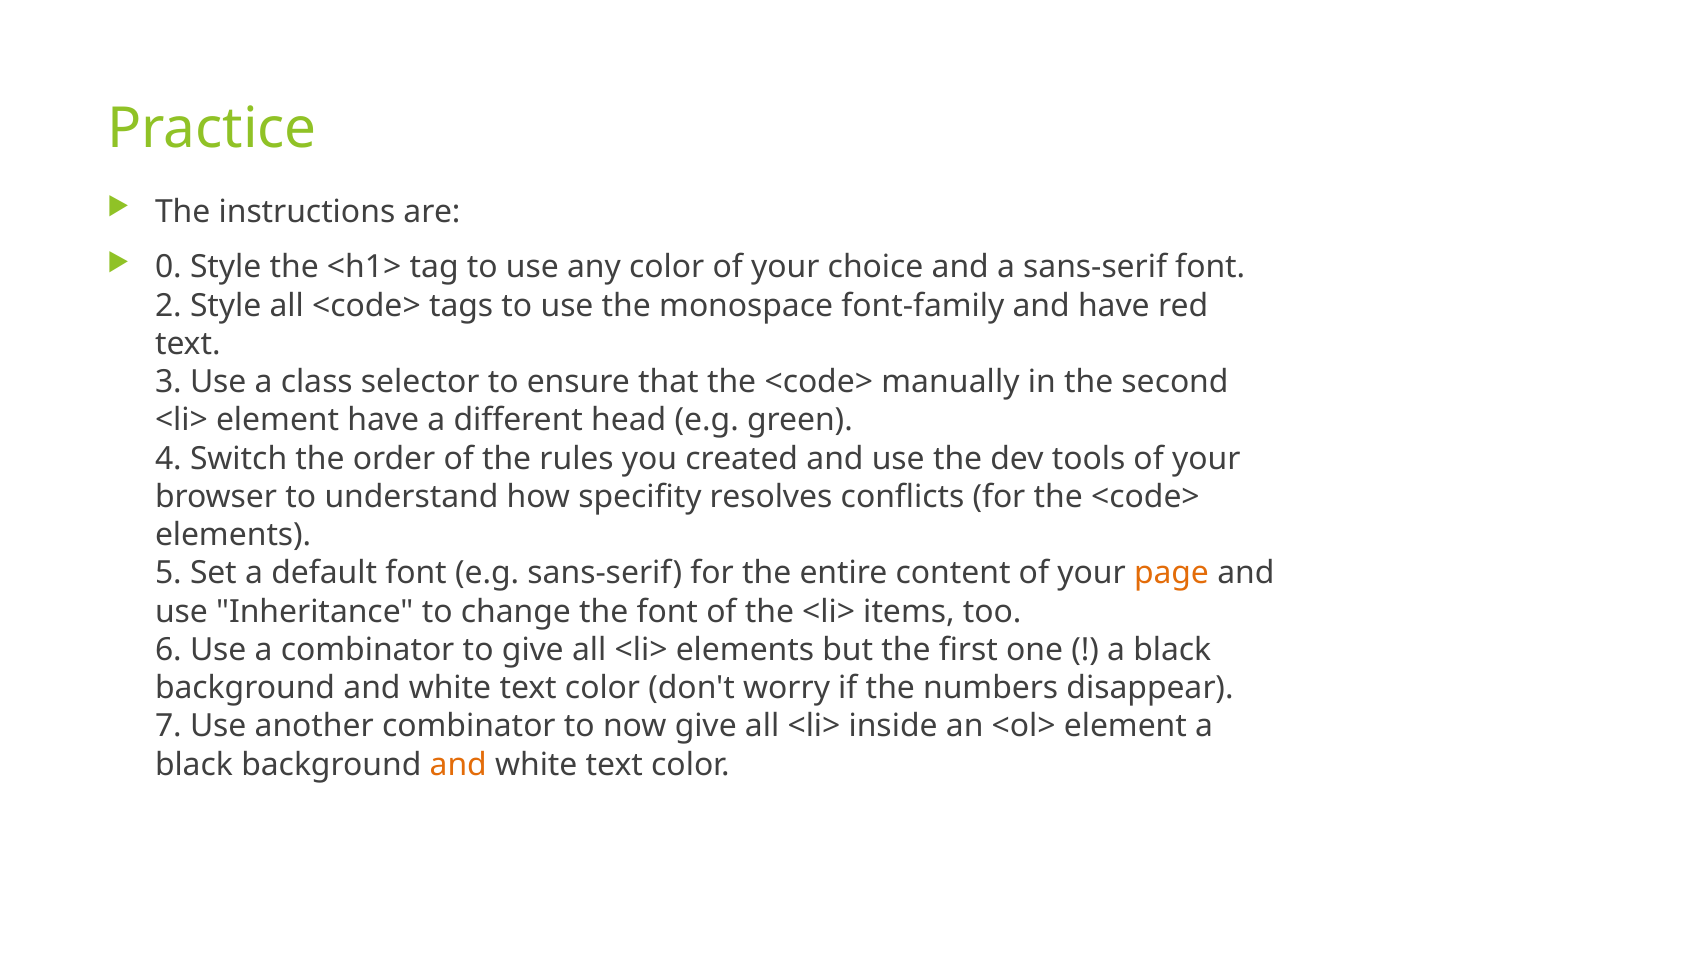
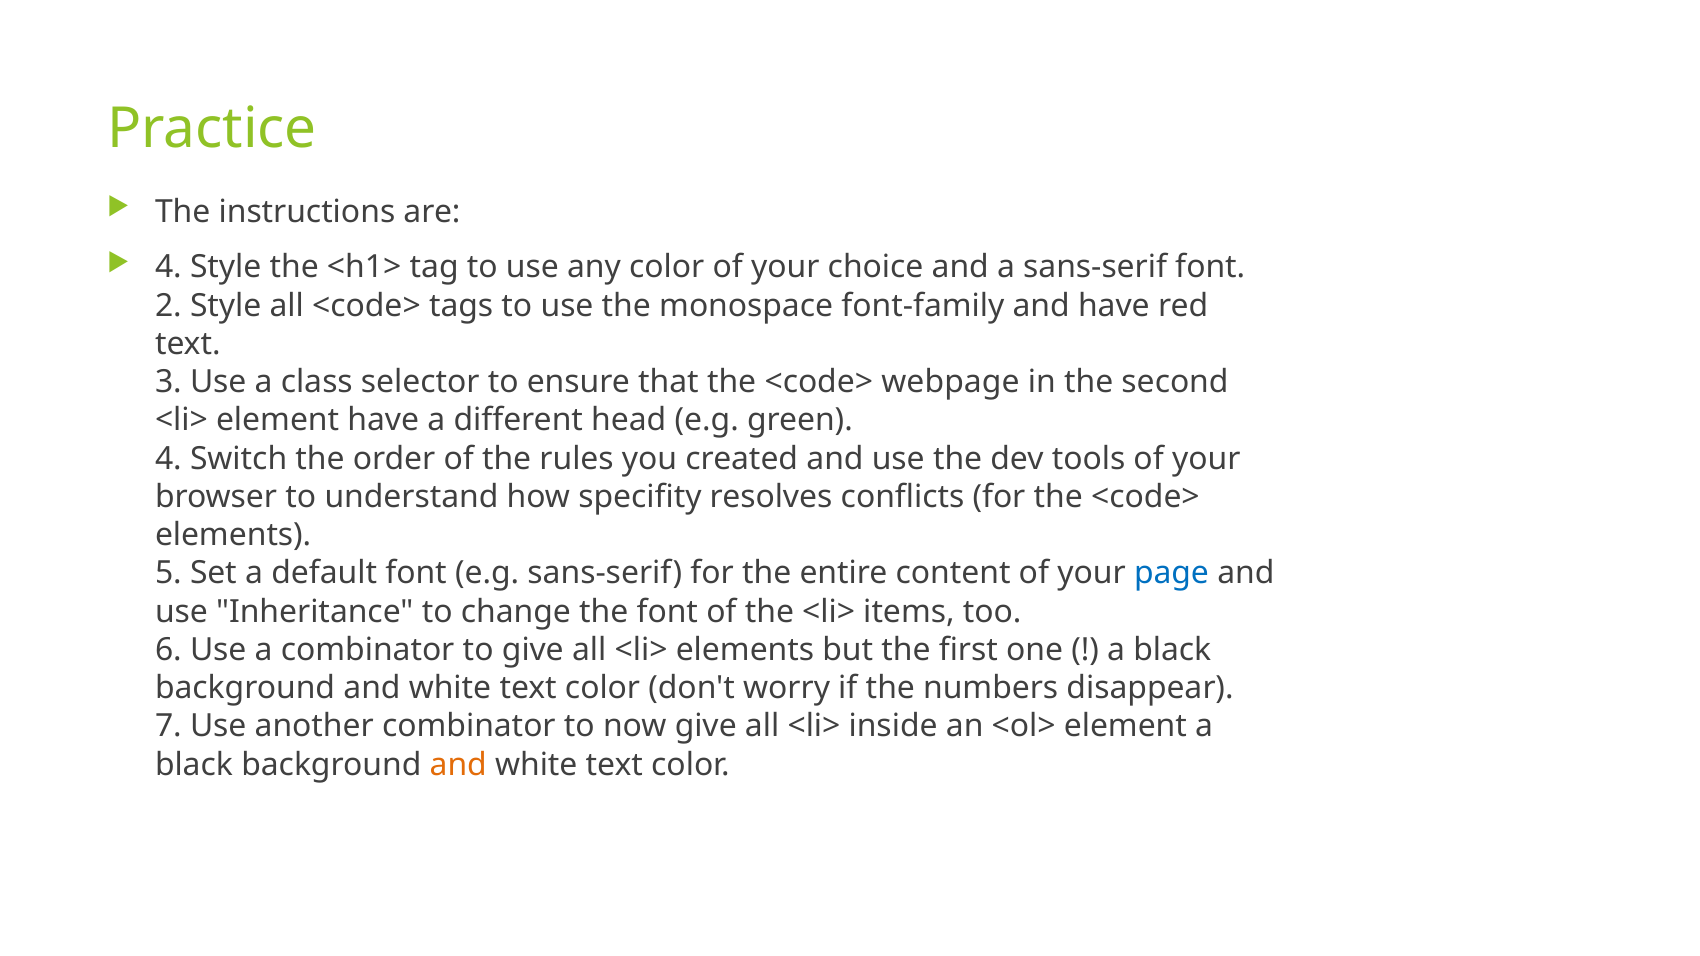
0 at (168, 268): 0 -> 4
manually: manually -> webpage
page colour: orange -> blue
